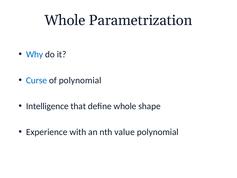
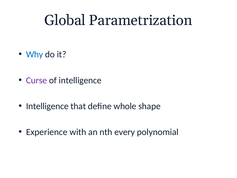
Whole at (65, 20): Whole -> Global
Curse colour: blue -> purple
of polynomial: polynomial -> intelligence
value: value -> every
